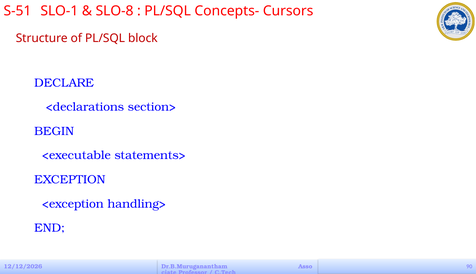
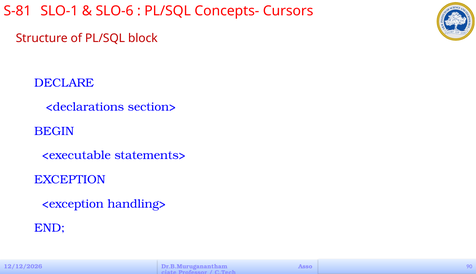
S-51: S-51 -> S-81
SLO-8: SLO-8 -> SLO-6
